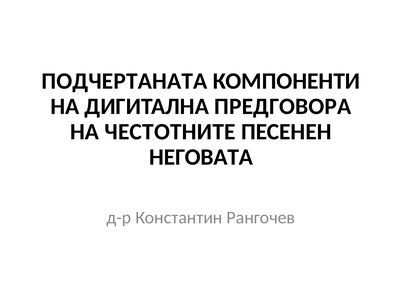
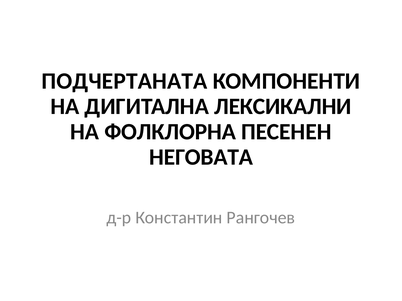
ПРЕДГОВОРА: ПРЕДГОВОРА -> ЛЕКСИКАЛНИ
ЧЕСТОТНИТЕ: ЧЕСТОТНИТЕ -> ФОЛКЛОРНА
